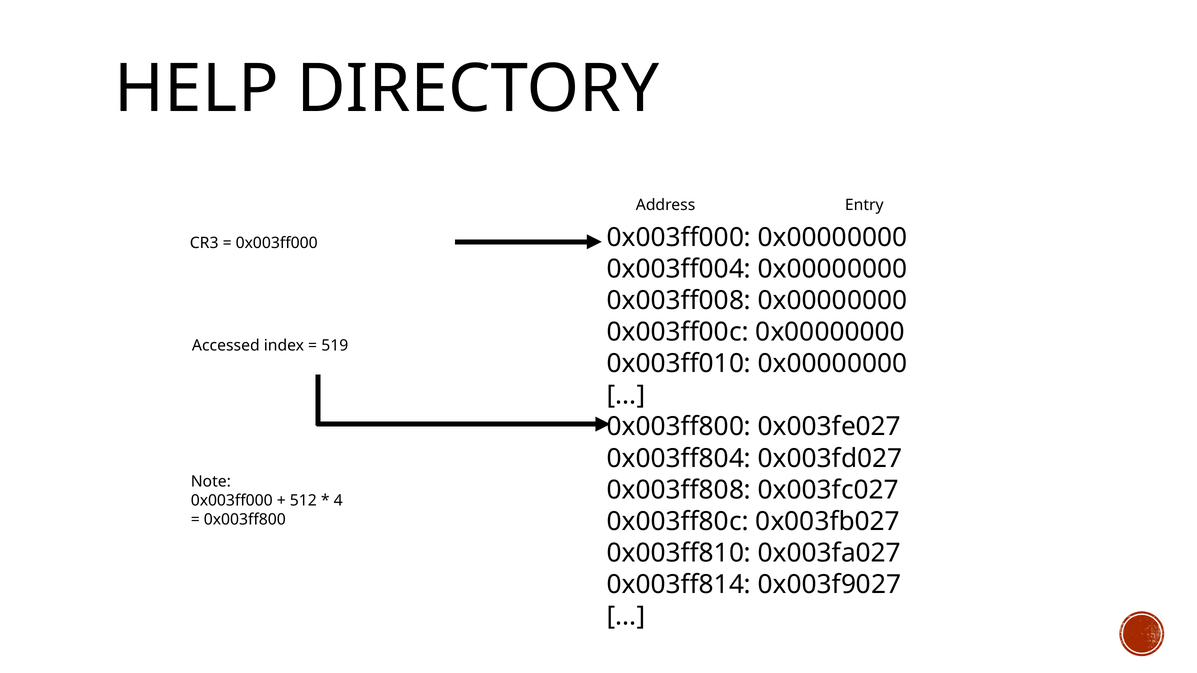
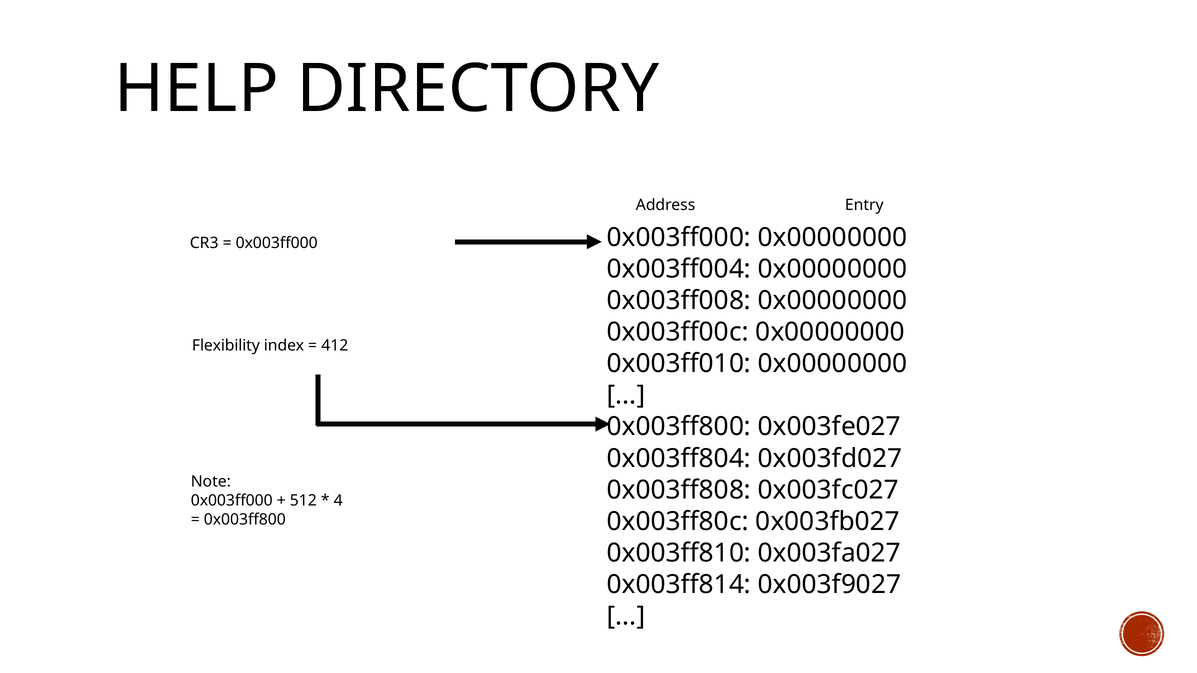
Accessed: Accessed -> Flexibility
519: 519 -> 412
